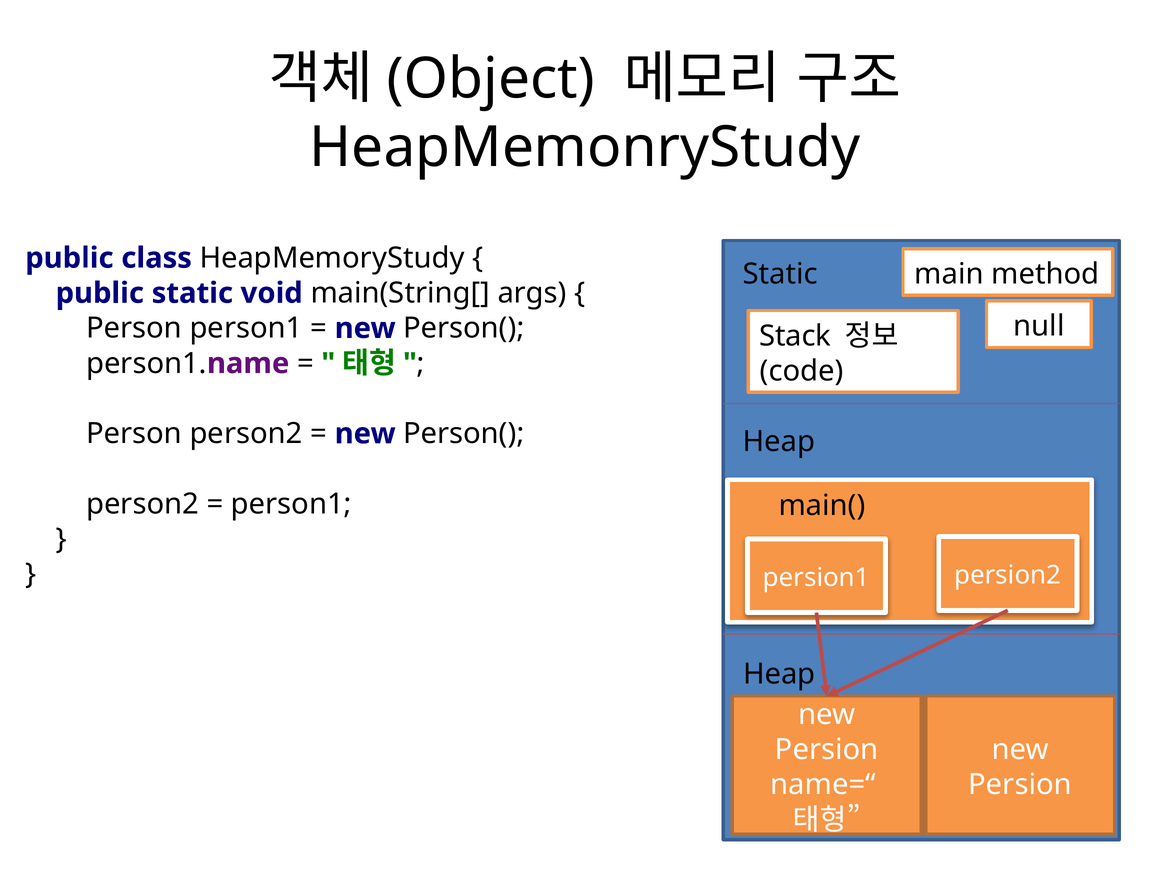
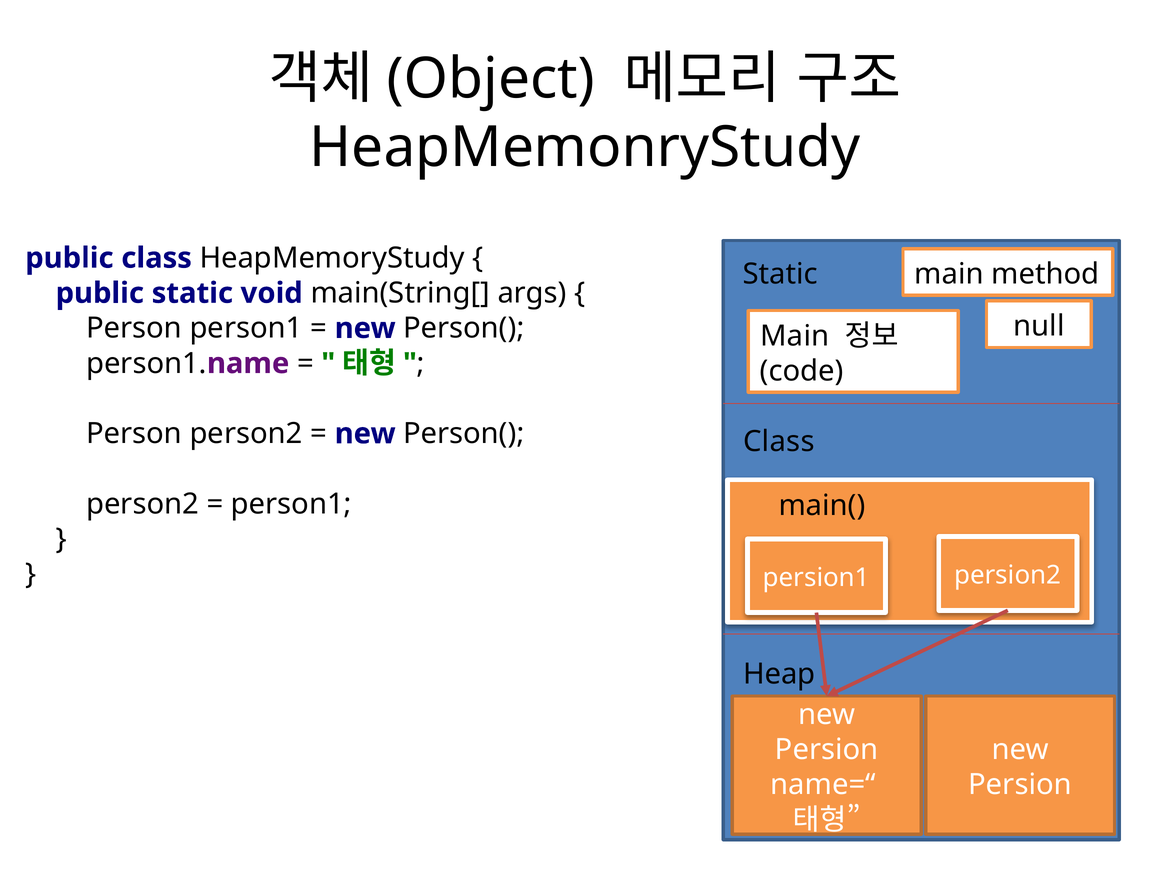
Stack at (795, 336): Stack -> Main
Heap at (779, 441): Heap -> Class
